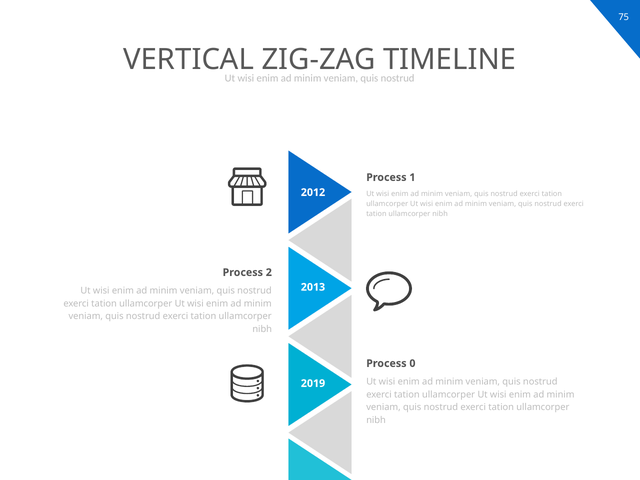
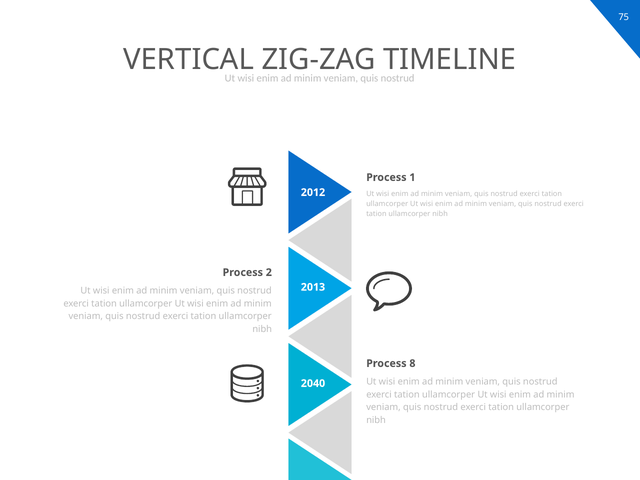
0: 0 -> 8
2019: 2019 -> 2040
